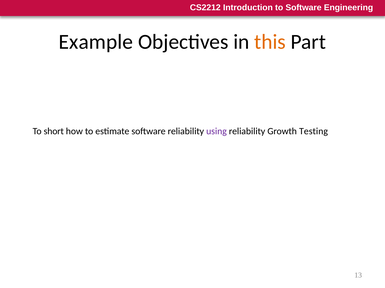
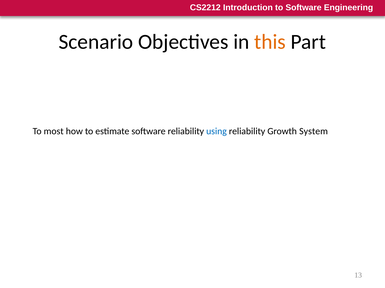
Example: Example -> Scenario
short: short -> most
using colour: purple -> blue
Testing: Testing -> System
